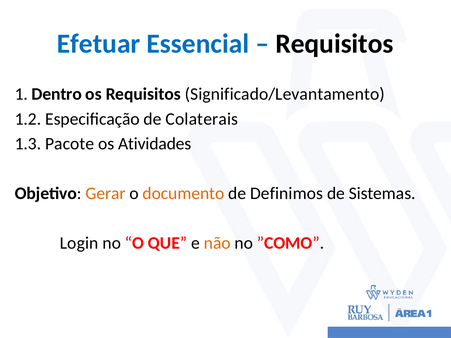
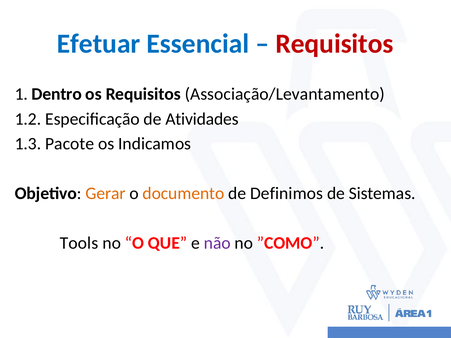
Requisitos at (334, 44) colour: black -> red
Significado/Levantamento: Significado/Levantamento -> Associação/Levantamento
Colaterais: Colaterais -> Atividades
Atividades: Atividades -> Indicamos
Login: Login -> Tools
não colour: orange -> purple
